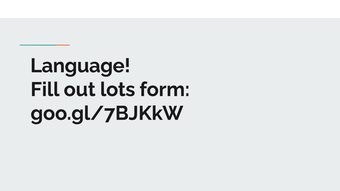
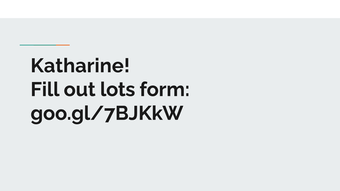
Language: Language -> Katharine
